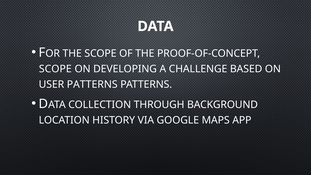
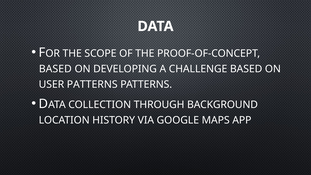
SCOPE at (55, 69): SCOPE -> BASED
